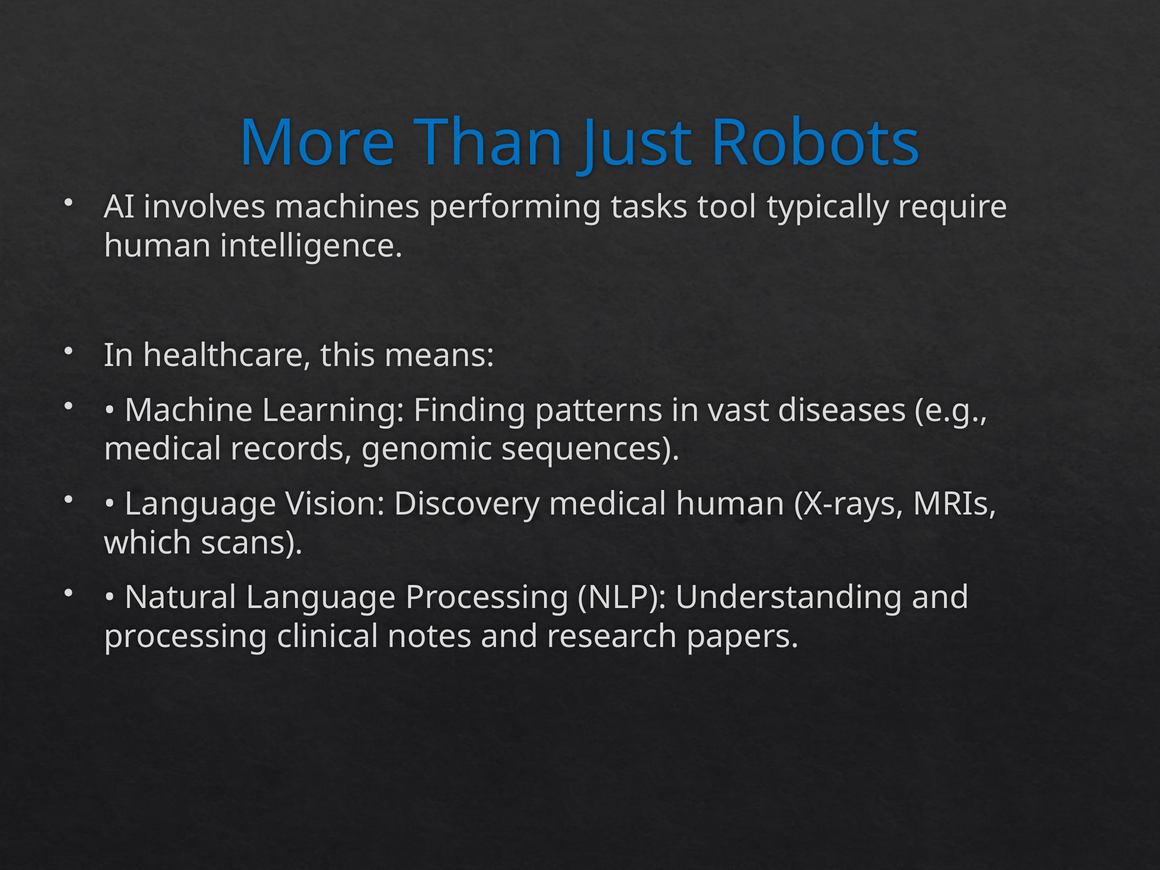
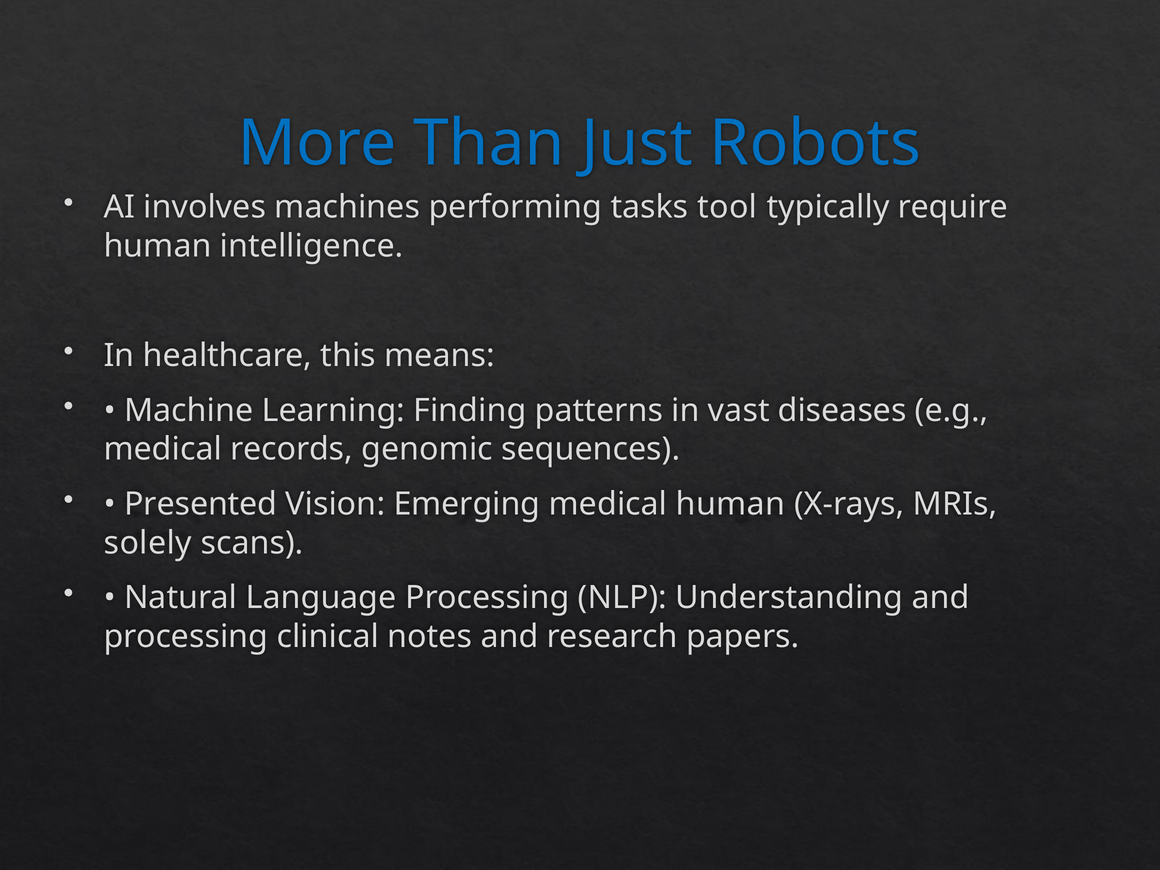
Language at (200, 504): Language -> Presented
Discovery: Discovery -> Emerging
which: which -> solely
